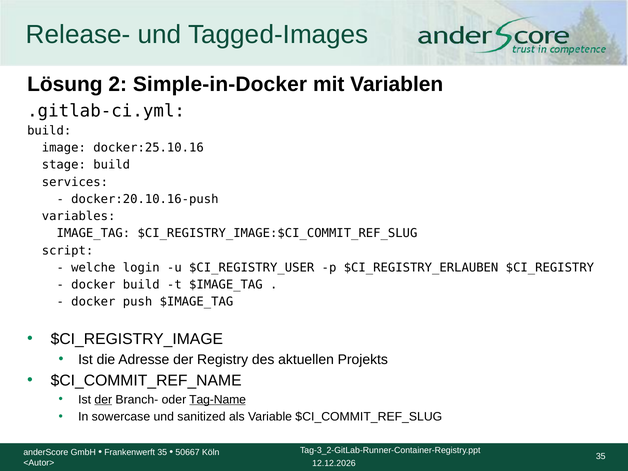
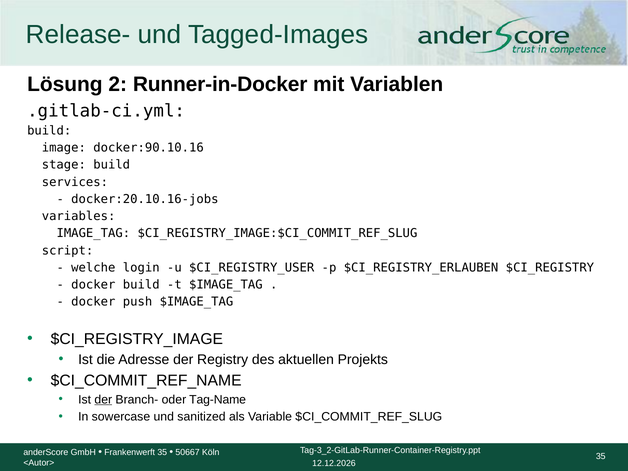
Simple-in-Docker: Simple-in-Docker -> Runner-in-Docker
docker:25.10.16: docker:25.10.16 -> docker:90.10.16
docker:20.10.16-push: docker:20.10.16-push -> docker:20.10.16-jobs
Tag-Name underline: present -> none
